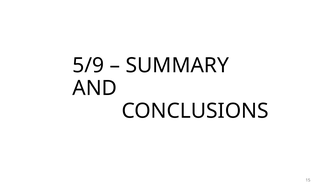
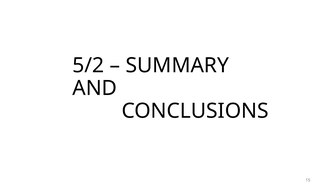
5/9: 5/9 -> 5/2
